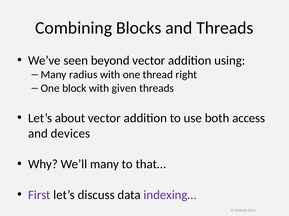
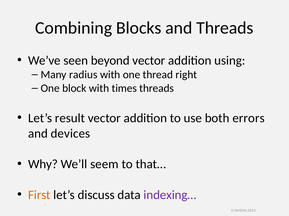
given: given -> times
about: about -> result
access: access -> errors
We’ll many: many -> seem
First colour: purple -> orange
